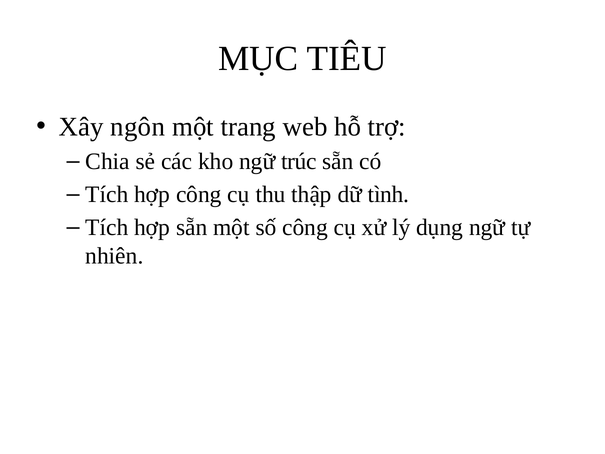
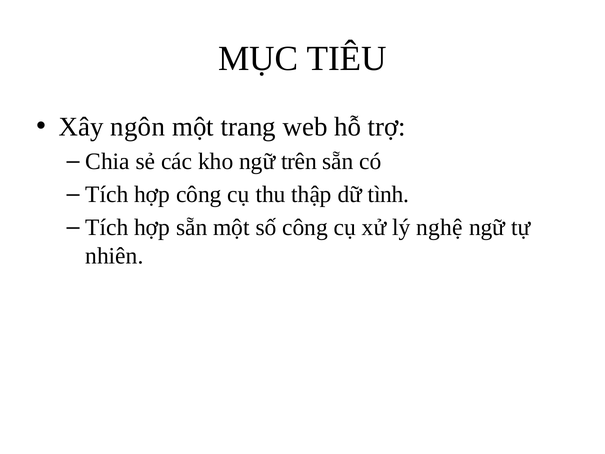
trúc: trúc -> trên
dụng: dụng -> nghệ
